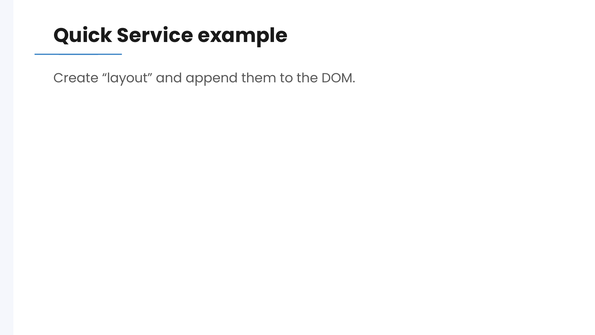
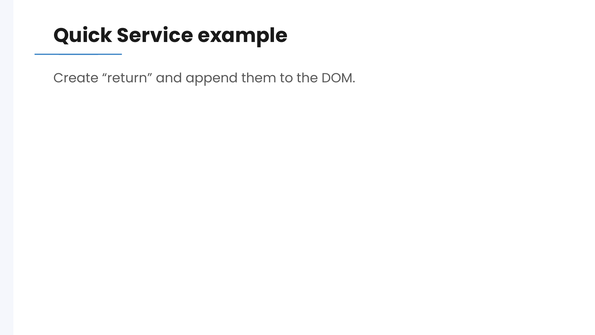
layout: layout -> return
